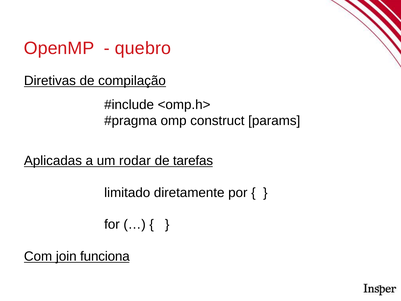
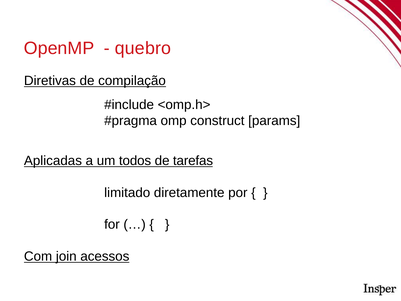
rodar: rodar -> todos
funciona: funciona -> acessos
